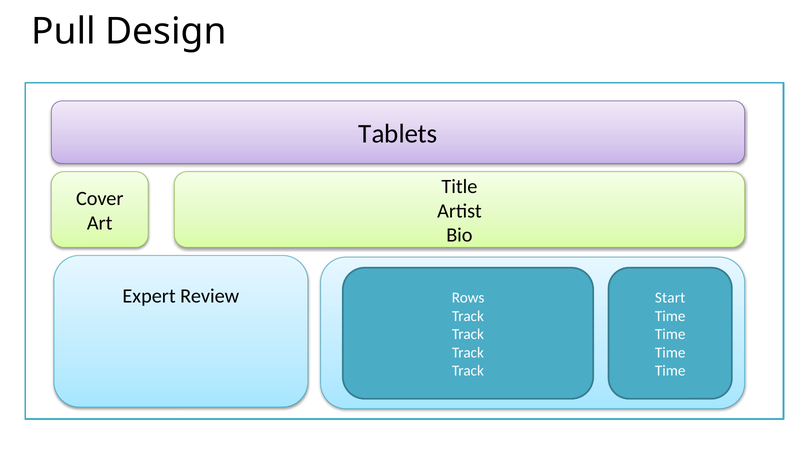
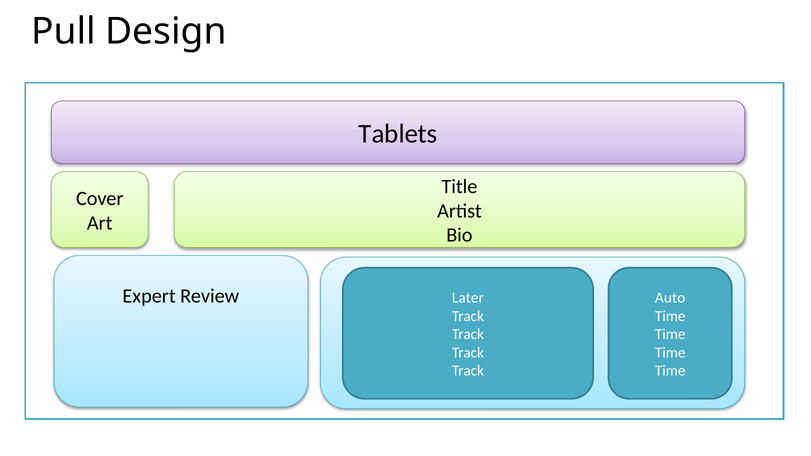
Rows: Rows -> Later
Start: Start -> Auto
